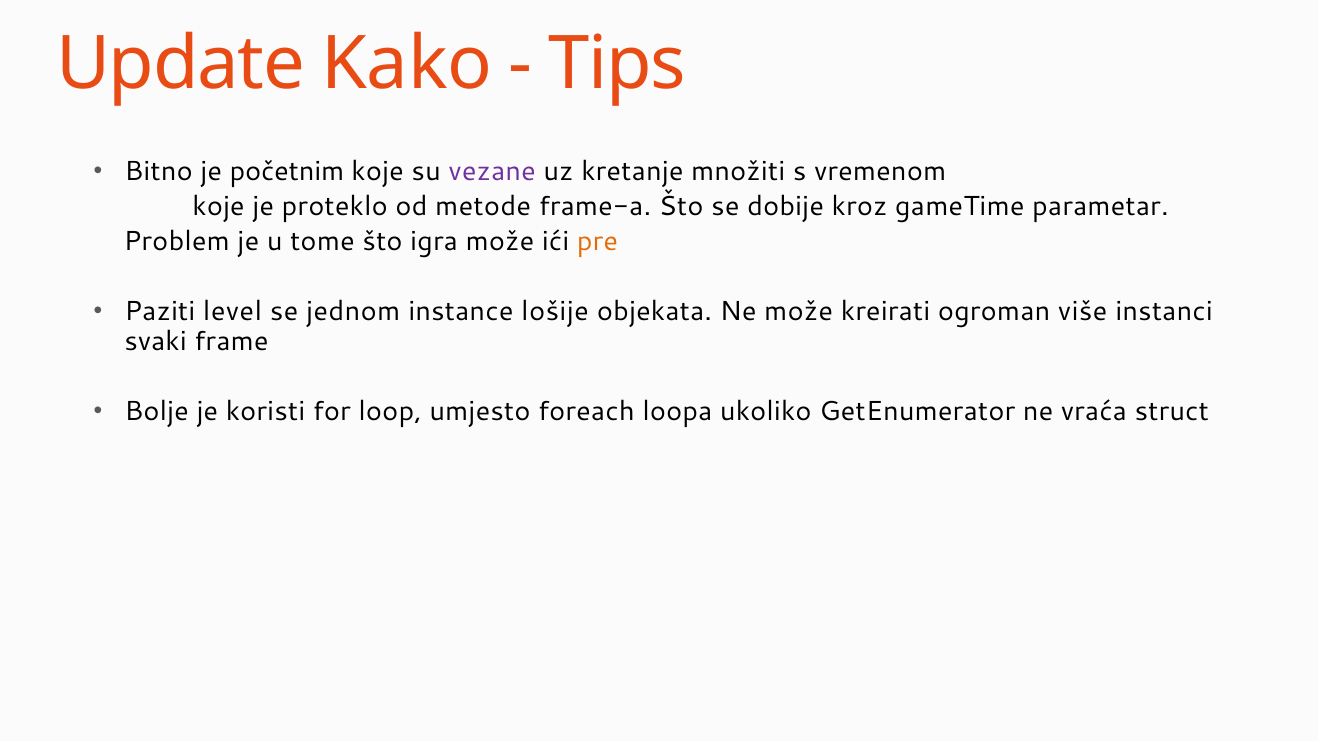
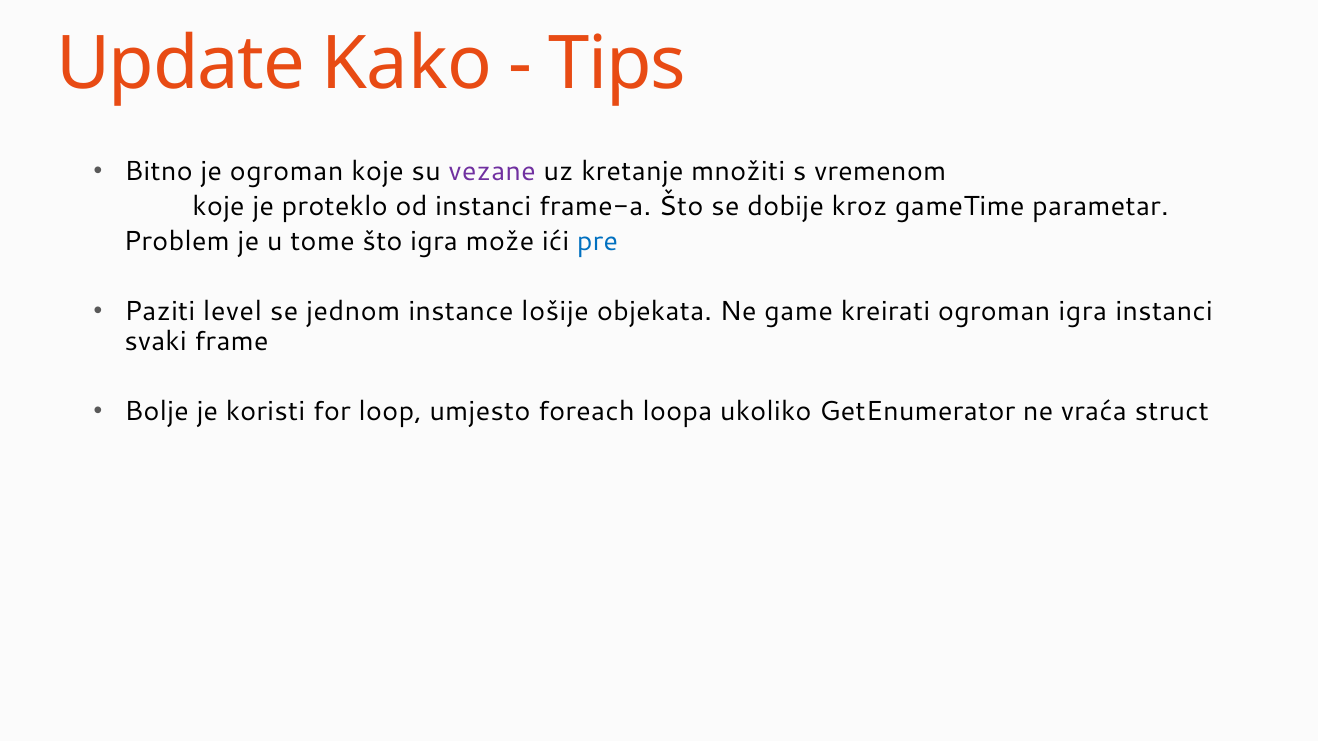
je početnim: početnim -> ogroman
od metode: metode -> instanci
pre colour: orange -> blue
Ne može: može -> game
ogroman više: više -> igra
